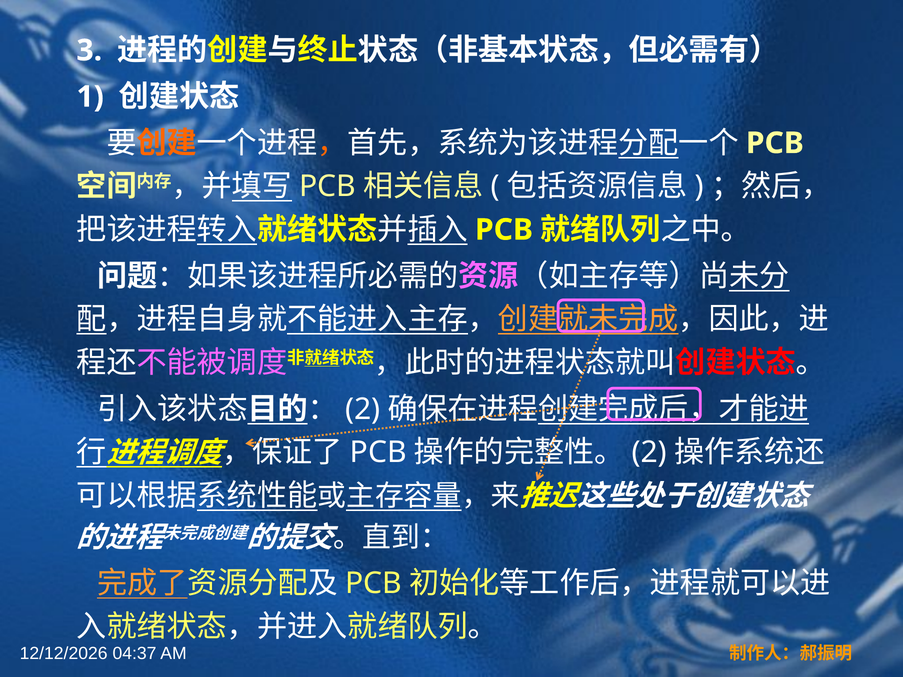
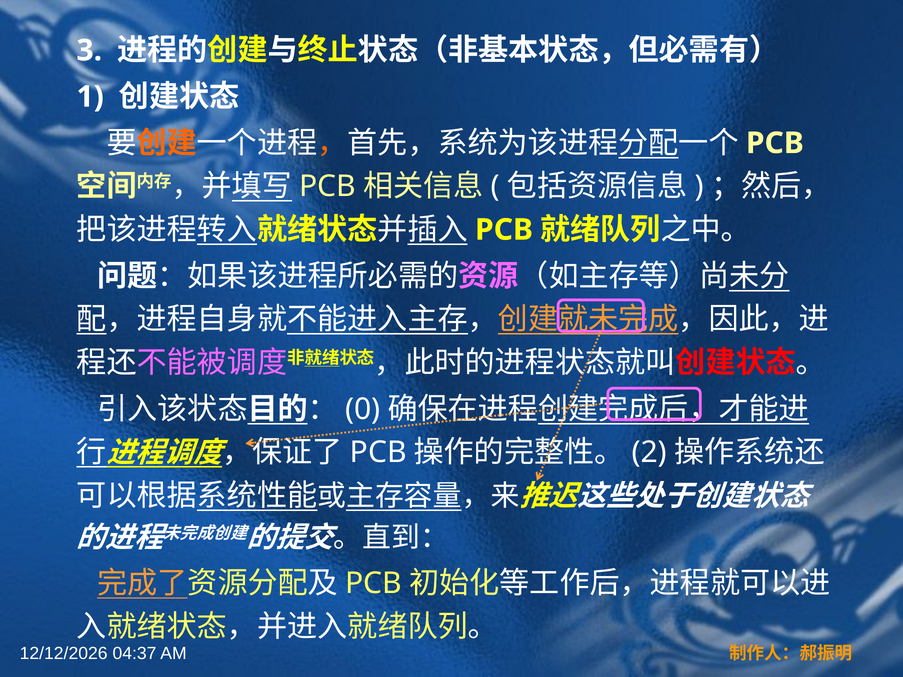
2 at (363, 409): 2 -> 0
